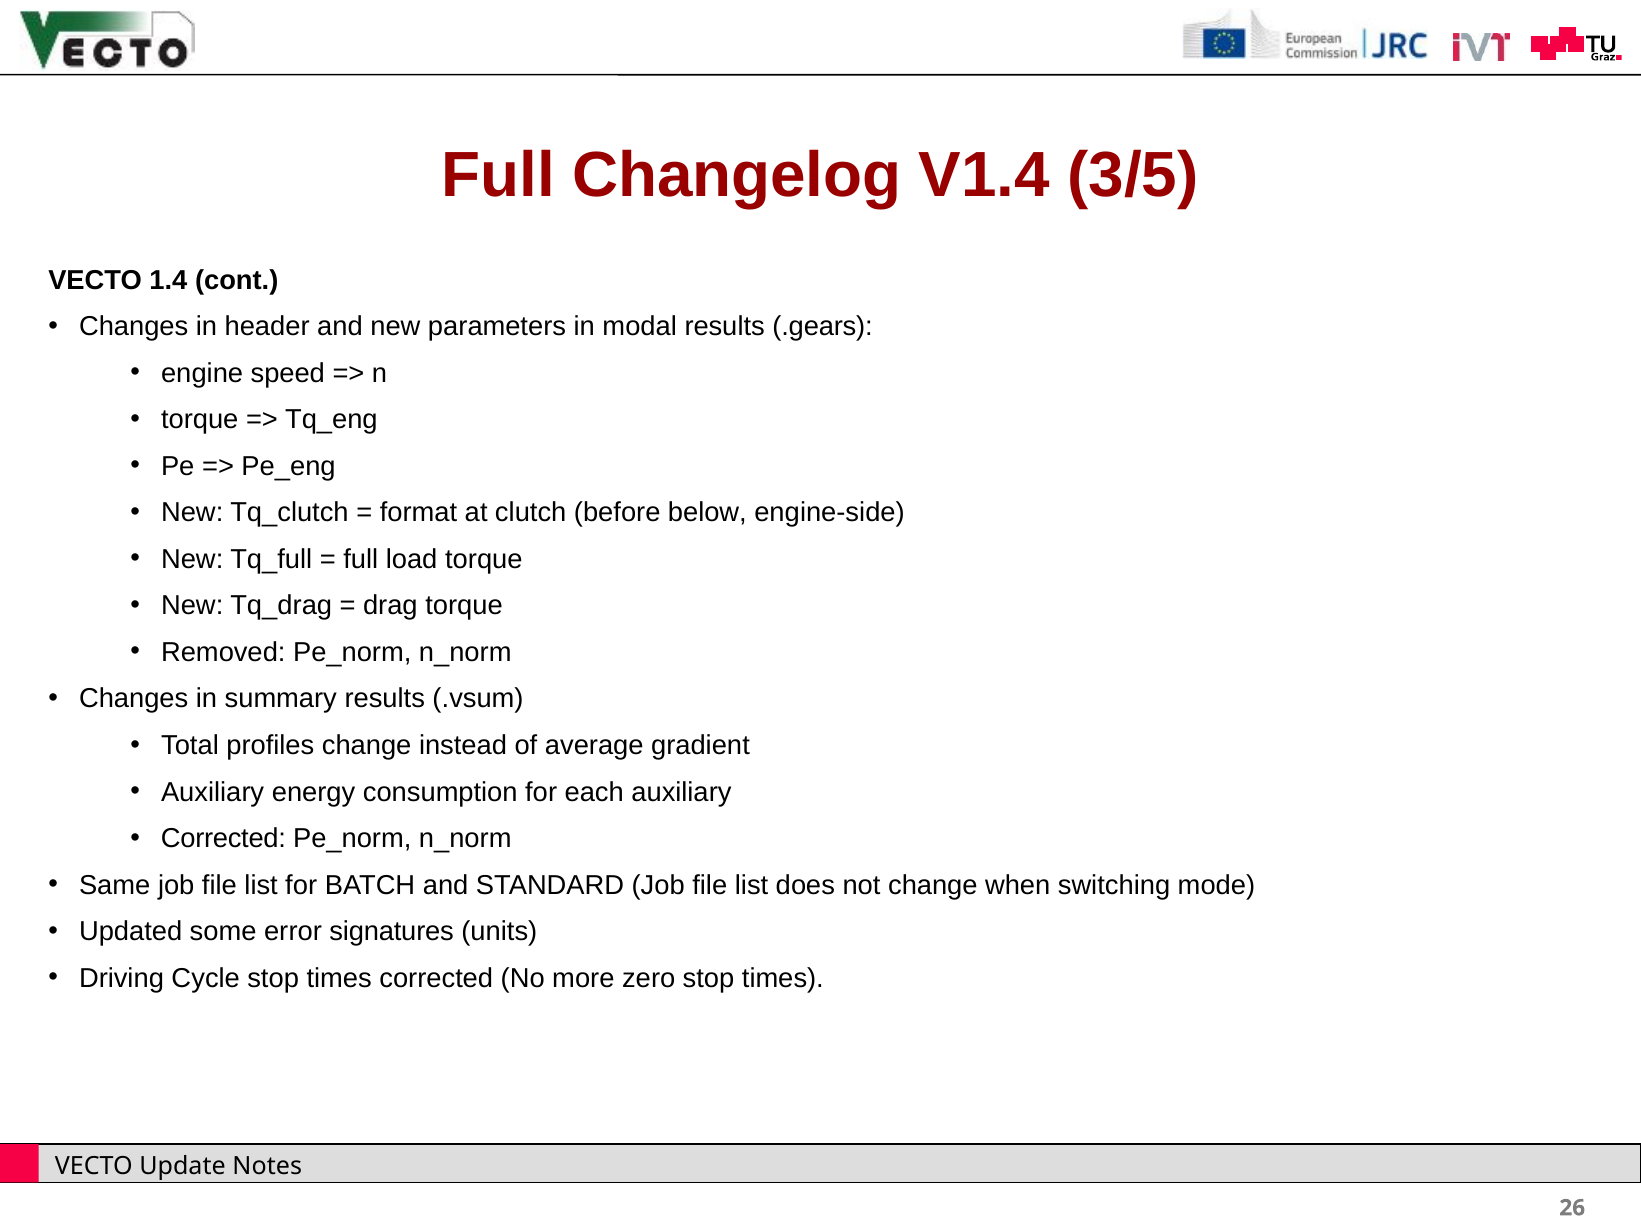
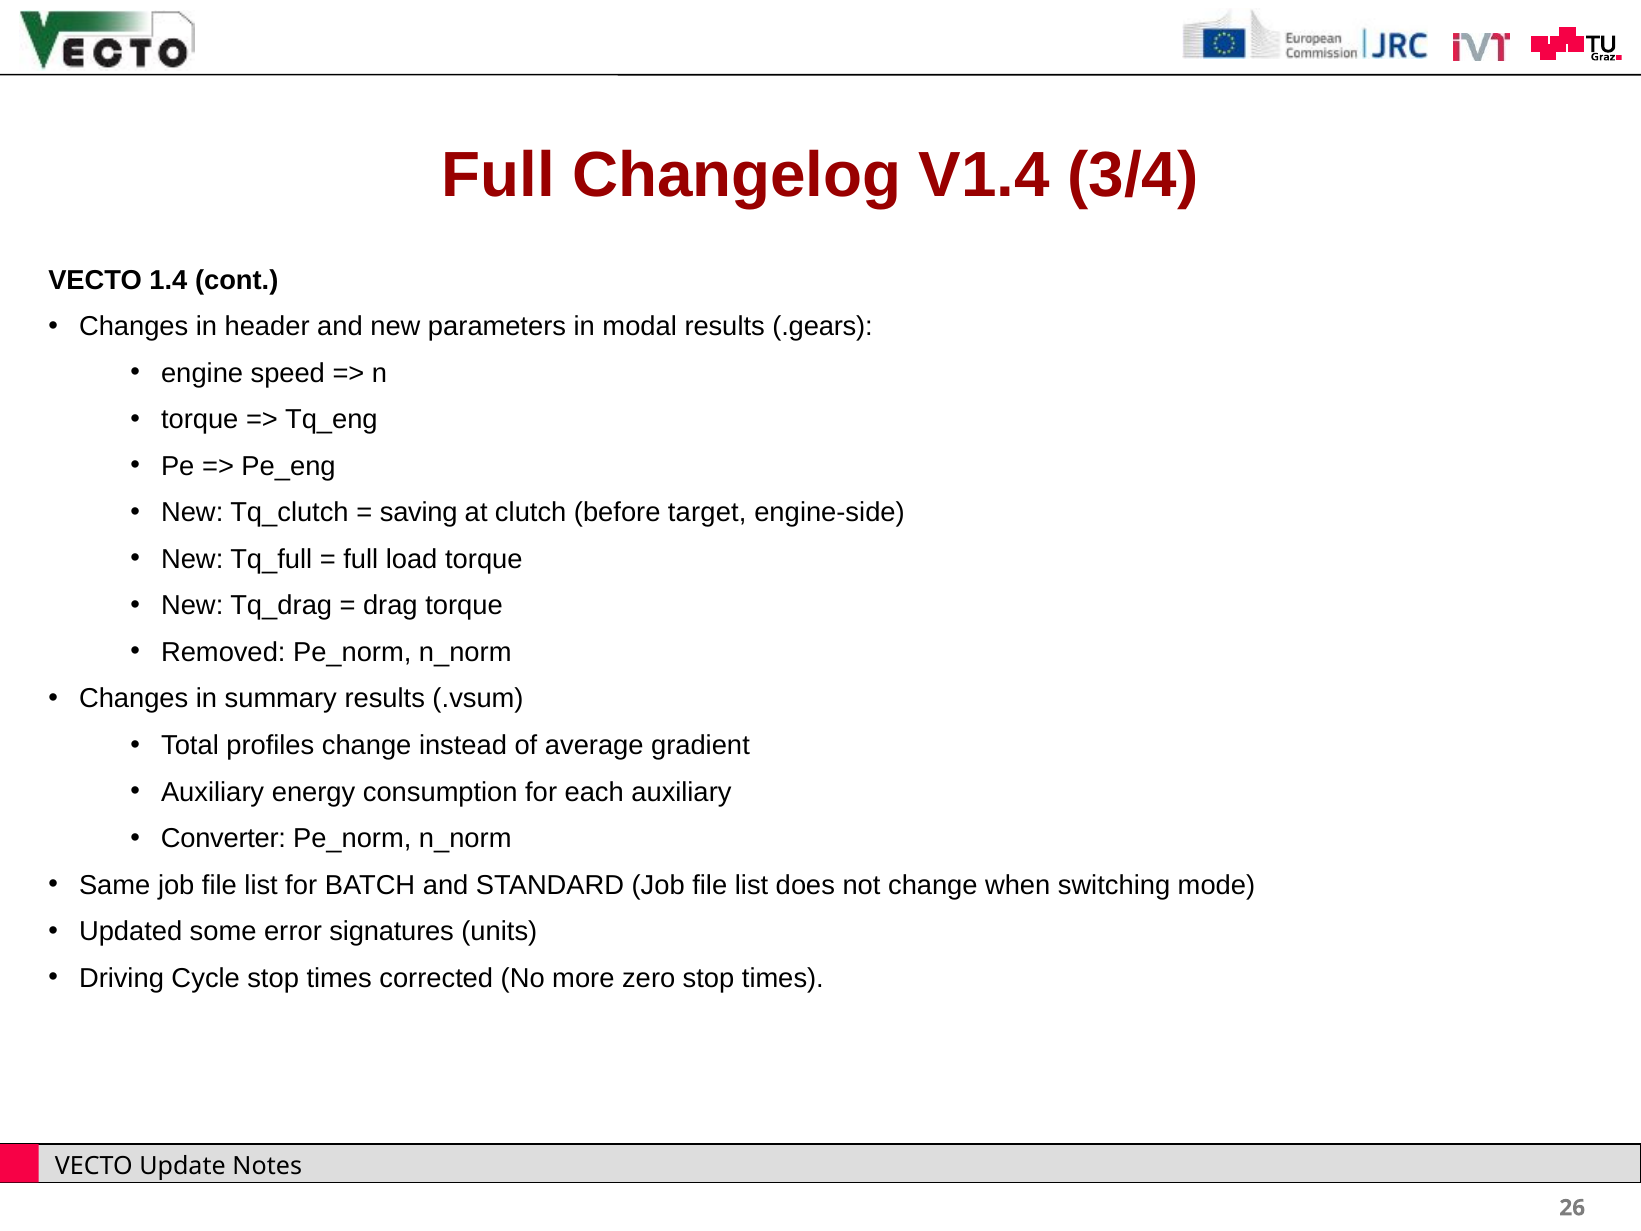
3/5: 3/5 -> 3/4
format: format -> saving
below: below -> target
Corrected at (223, 838): Corrected -> Converter
